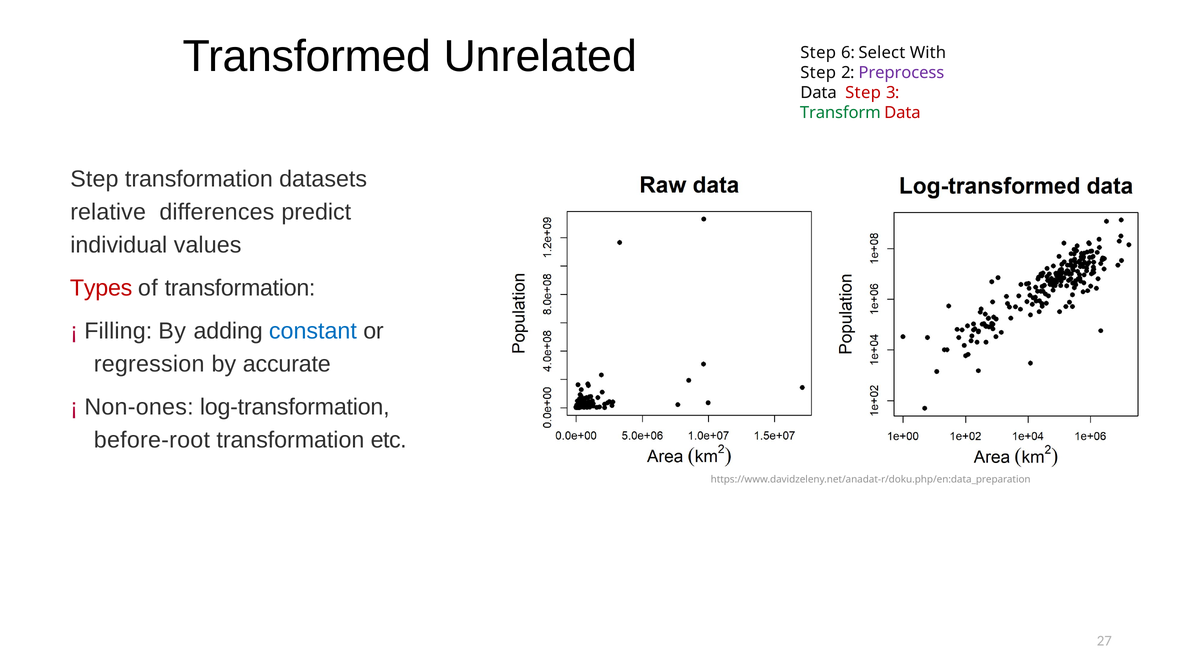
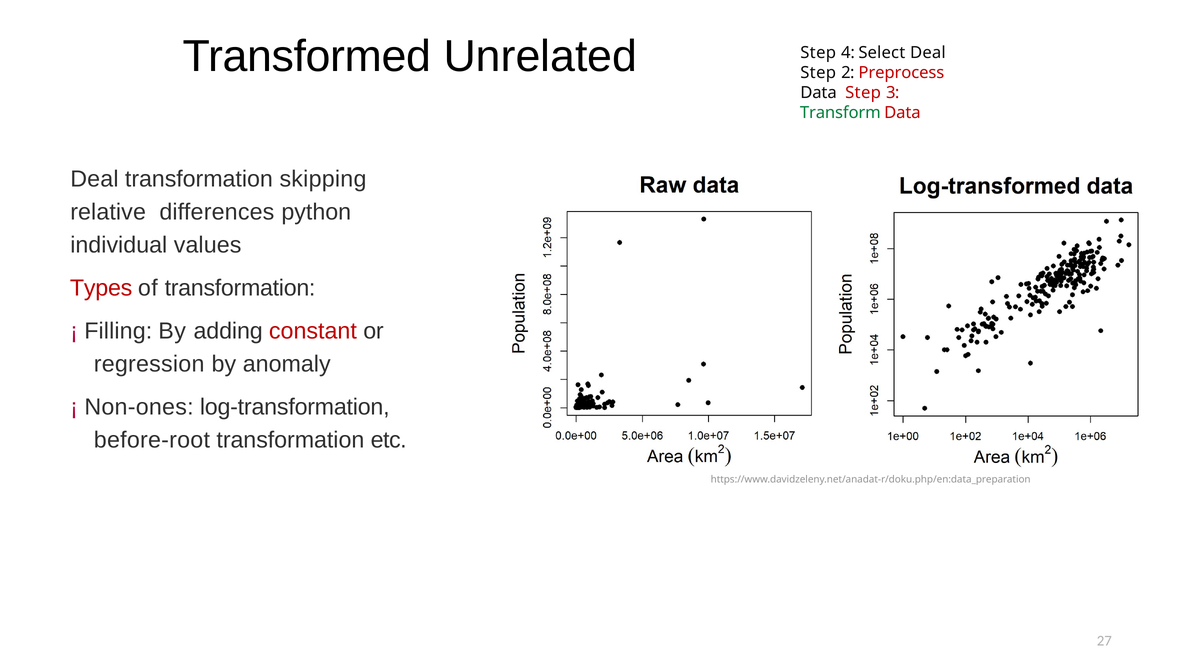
6: 6 -> 4
Select With: With -> Deal
Preprocess colour: purple -> red
Step at (94, 179): Step -> Deal
datasets: datasets -> skipping
predict: predict -> python
constant colour: blue -> red
accurate: accurate -> anomaly
